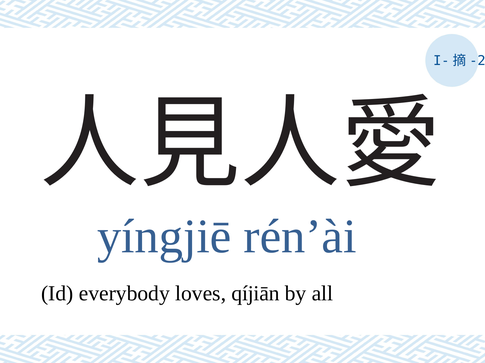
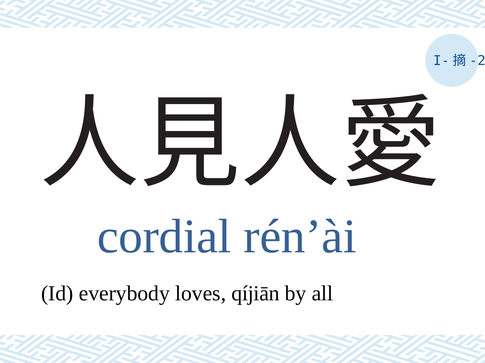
yíngjiē: yíngjiē -> cordial
